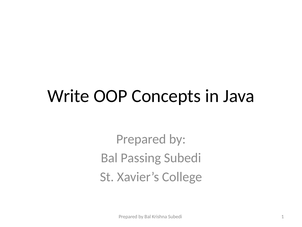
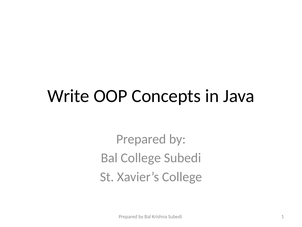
Bal Passing: Passing -> College
